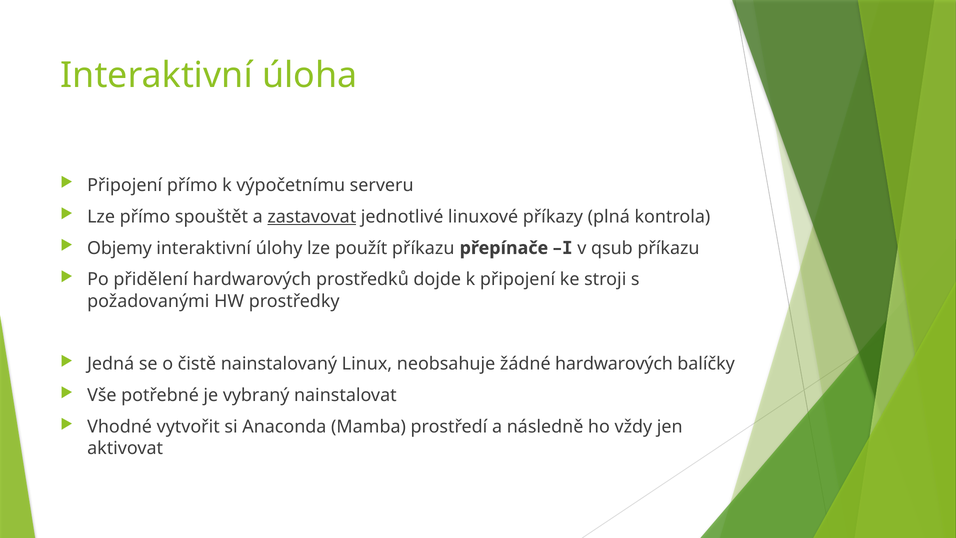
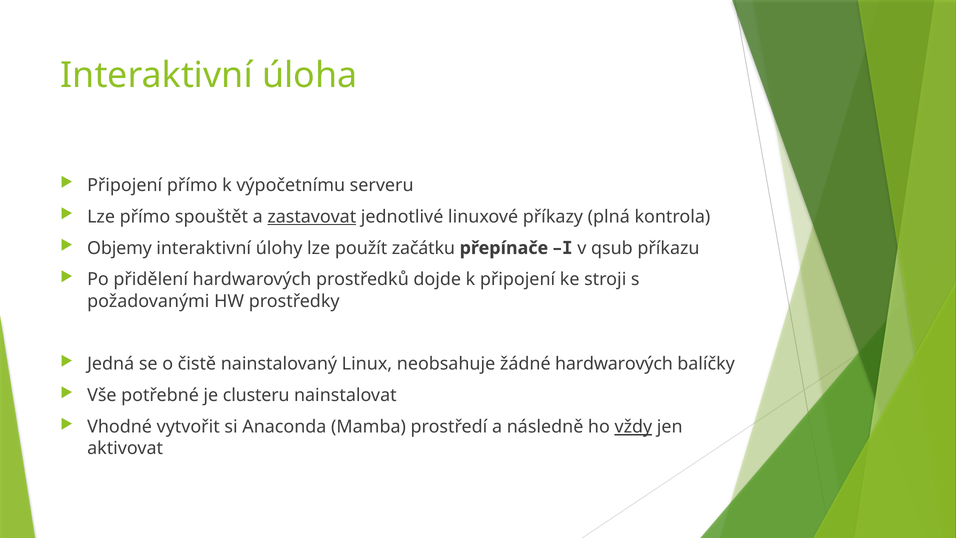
použít příkazu: příkazu -> začátku
vybraný: vybraný -> clusteru
vždy underline: none -> present
